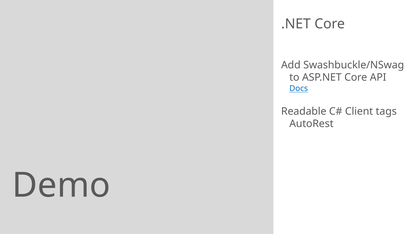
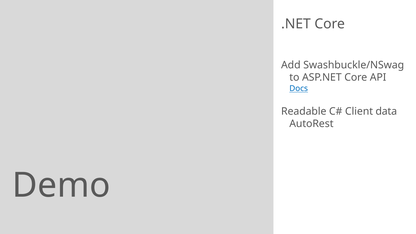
tags: tags -> data
